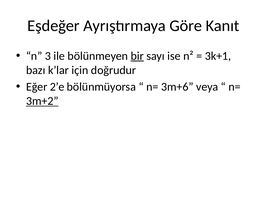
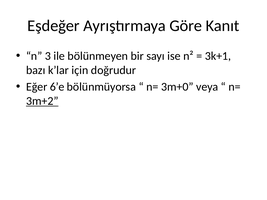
bir underline: present -> none
2’e: 2’e -> 6’e
3m+6: 3m+6 -> 3m+0
